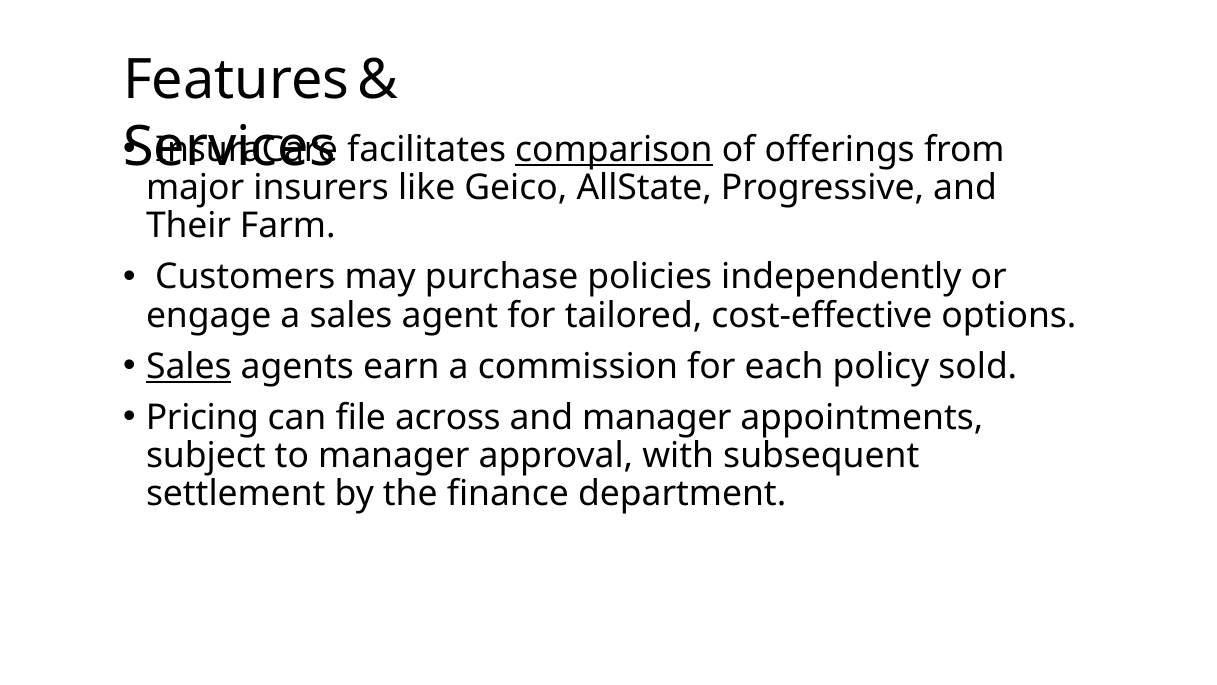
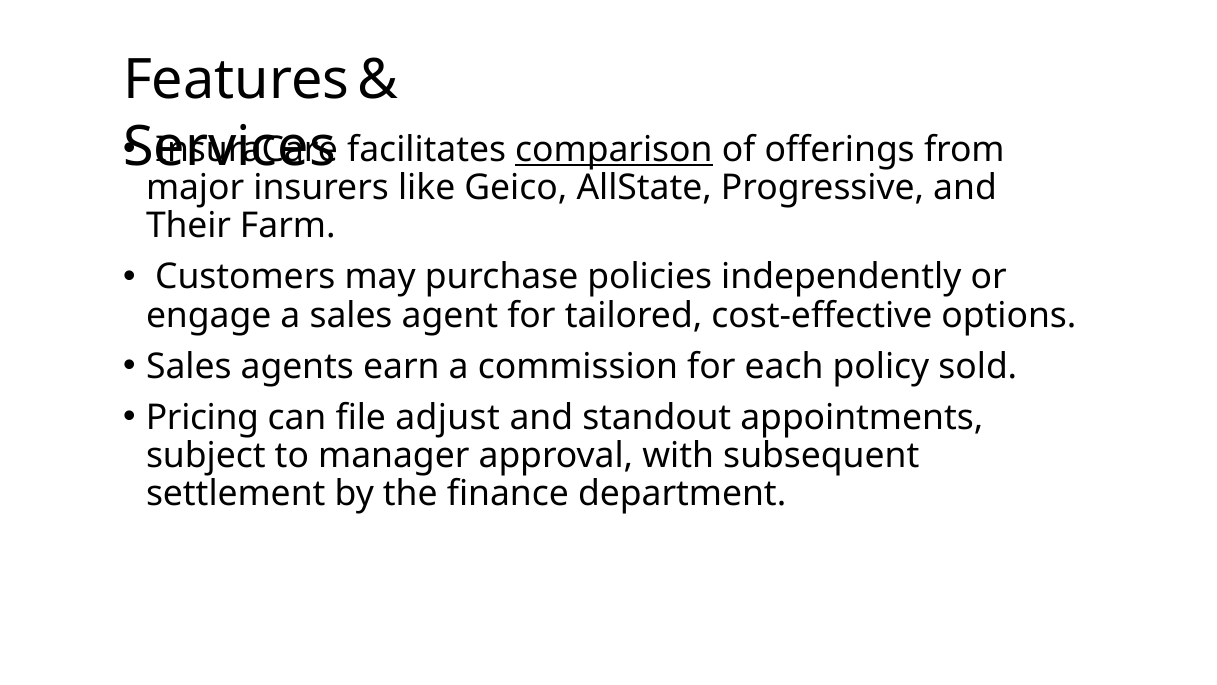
Sales at (189, 366) underline: present -> none
across: across -> adjust
and manager: manager -> standout
